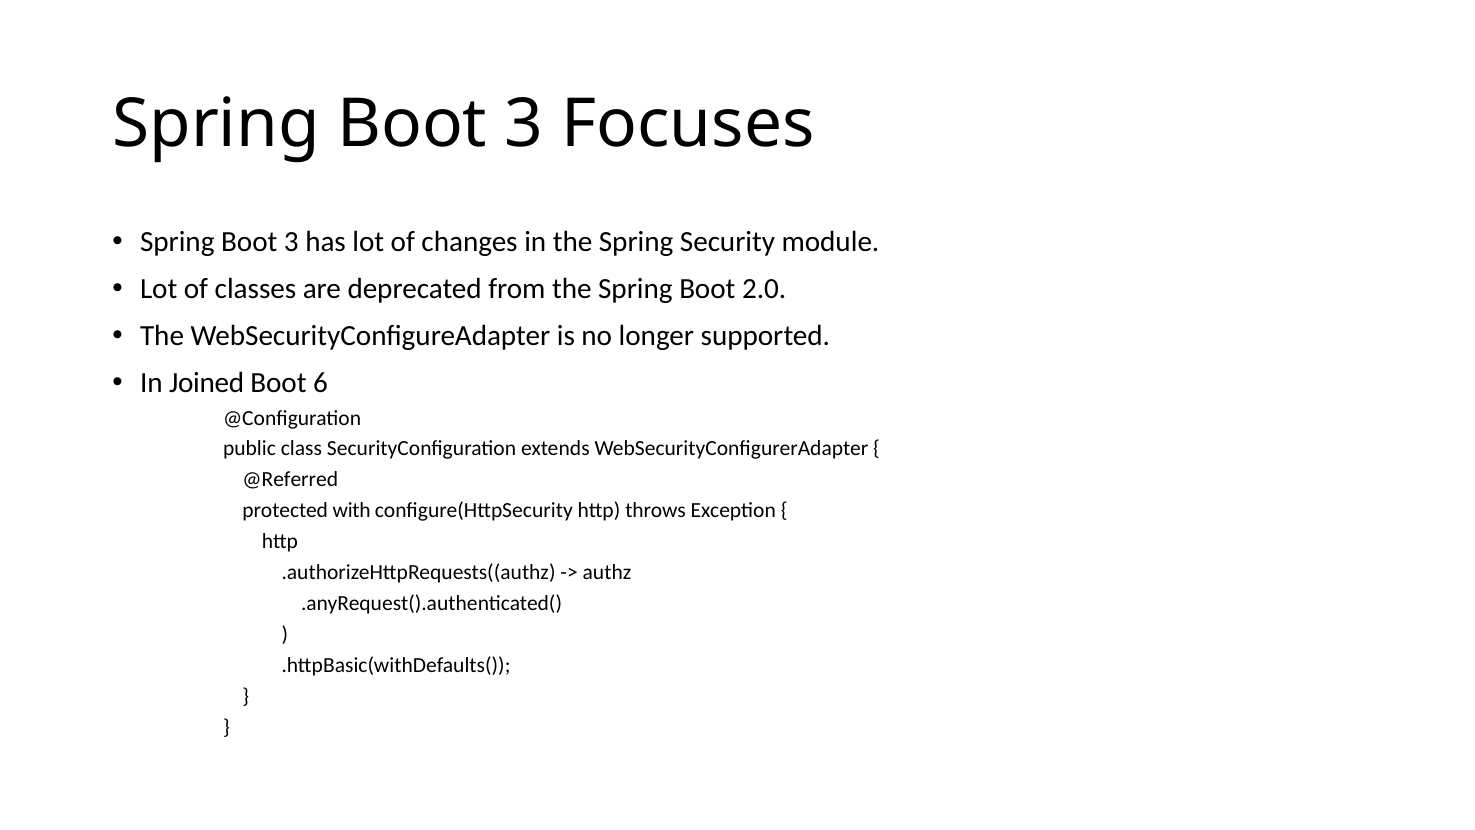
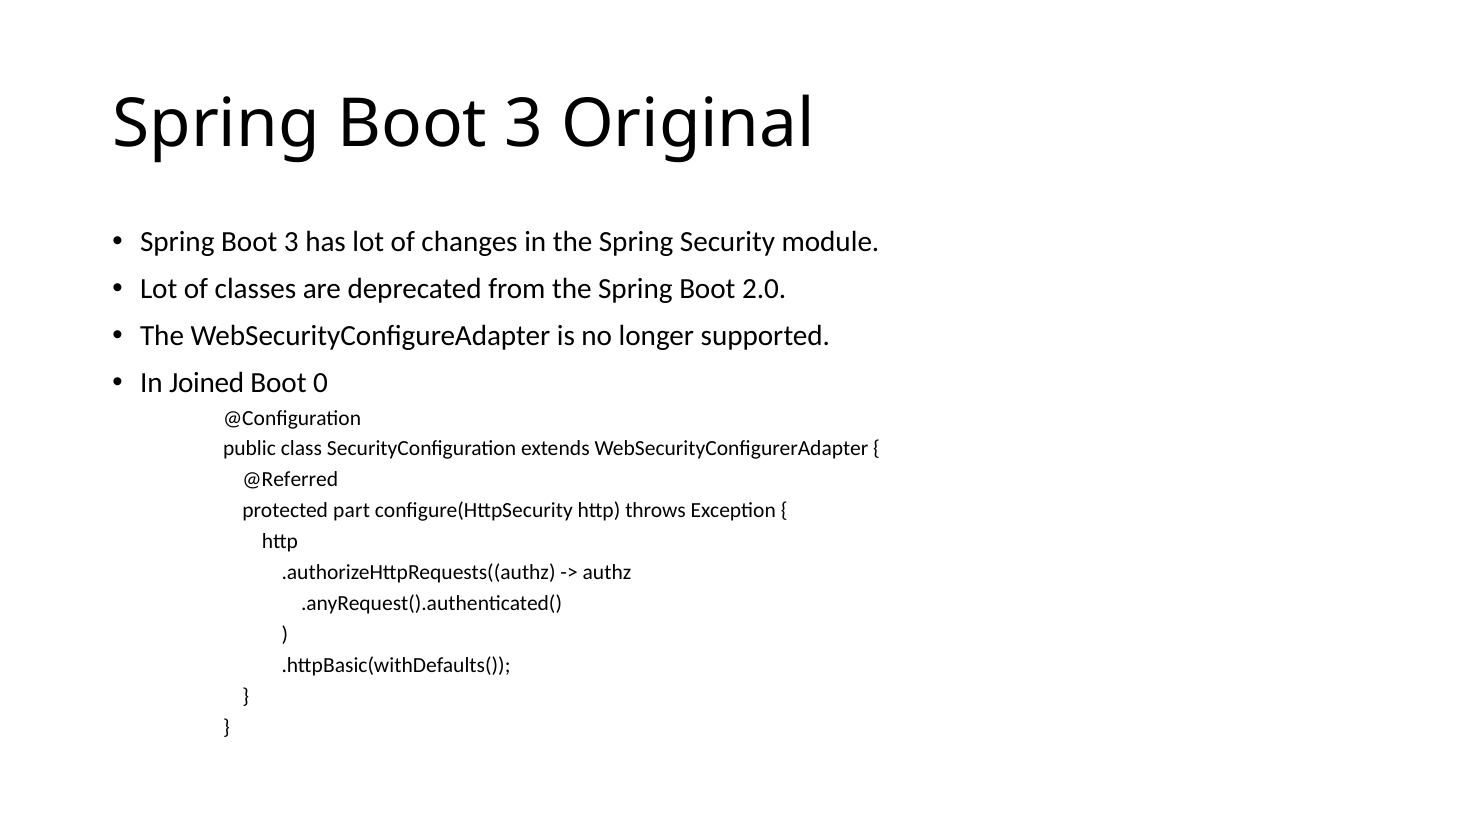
Focuses: Focuses -> Original
6: 6 -> 0
with: with -> part
